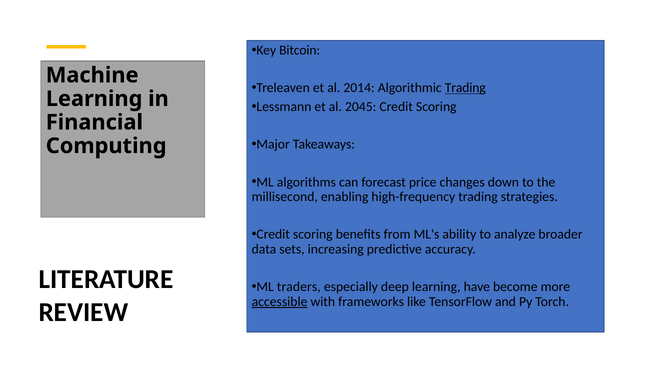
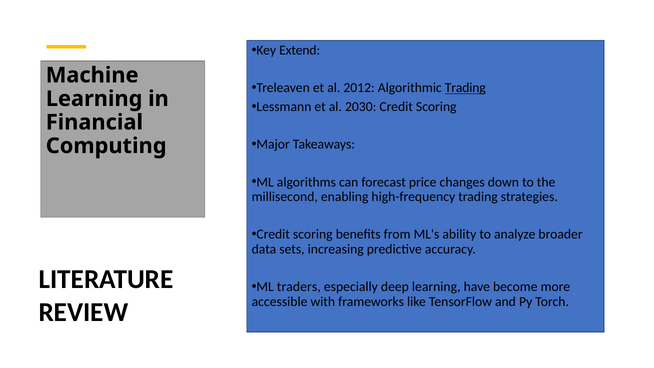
Bitcoin: Bitcoin -> Extend
2014: 2014 -> 2012
2045: 2045 -> 2030
accessible underline: present -> none
